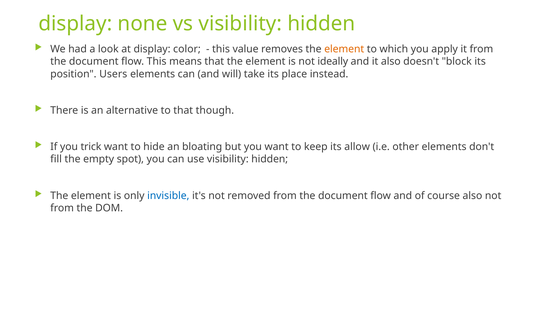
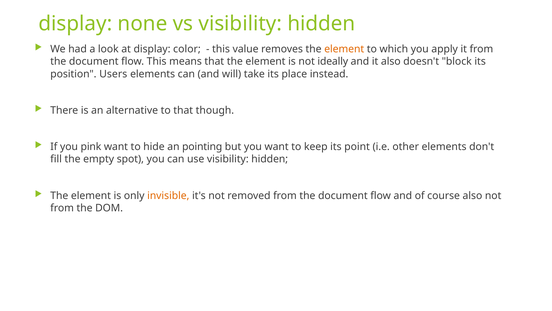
trick: trick -> pink
bloating: bloating -> pointing
allow: allow -> point
invisible colour: blue -> orange
